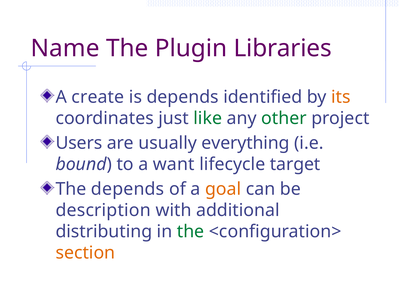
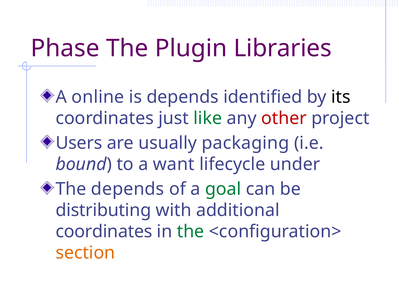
Name: Name -> Phase
create: create -> online
its colour: orange -> black
other colour: green -> red
everything: everything -> packaging
target: target -> under
goal colour: orange -> green
description: description -> distributing
distributing at (104, 232): distributing -> coordinates
